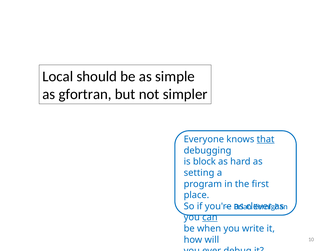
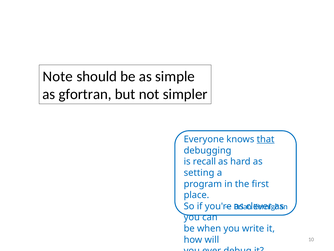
Local: Local -> Note
block: block -> recall
can underline: present -> none
